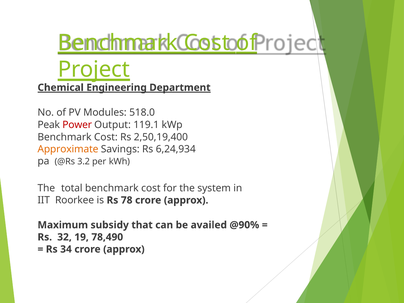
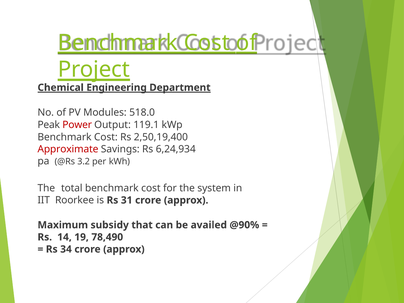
Approximate colour: orange -> red
78: 78 -> 31
32: 32 -> 14
